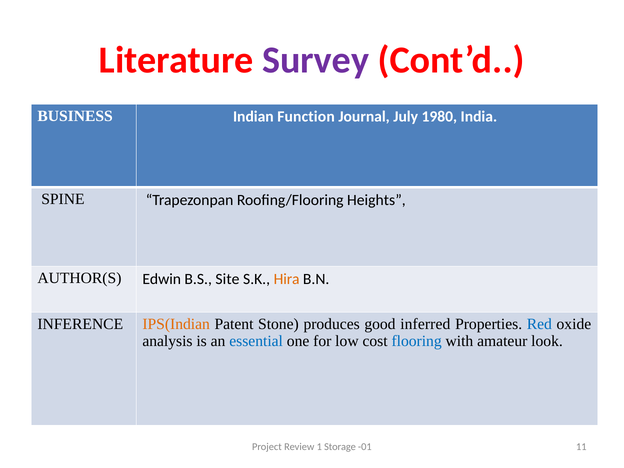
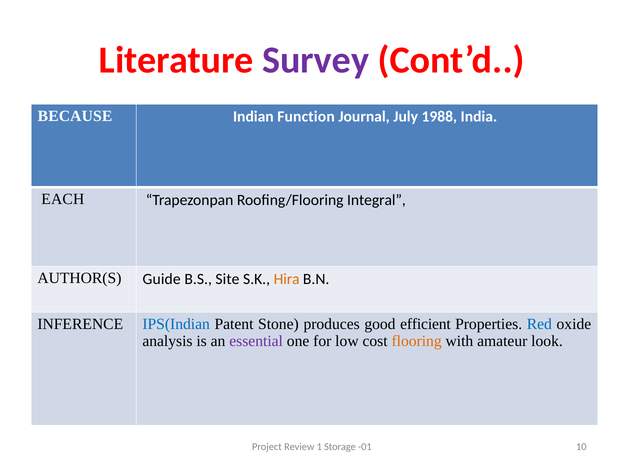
BUSINESS: BUSINESS -> BECAUSE
1980: 1980 -> 1988
SPINE: SPINE -> EACH
Heights: Heights -> Integral
Edwin: Edwin -> Guide
IPS(Indian colour: orange -> blue
inferred: inferred -> efficient
essential colour: blue -> purple
flooring colour: blue -> orange
11: 11 -> 10
